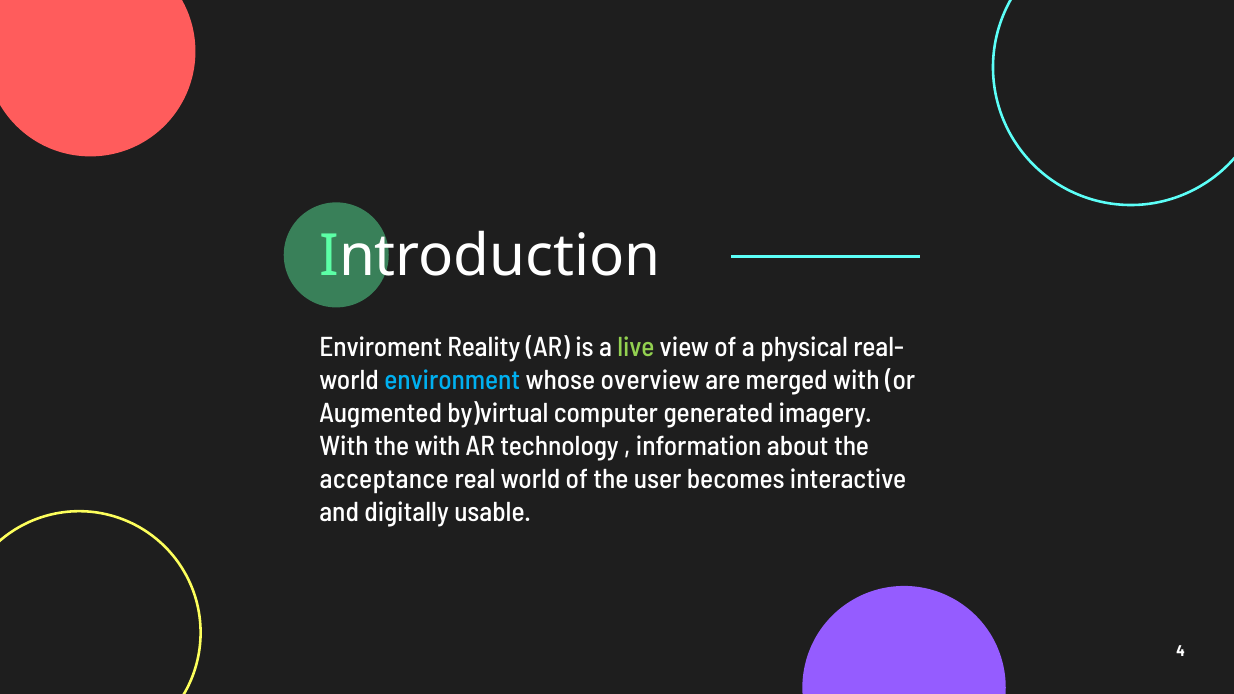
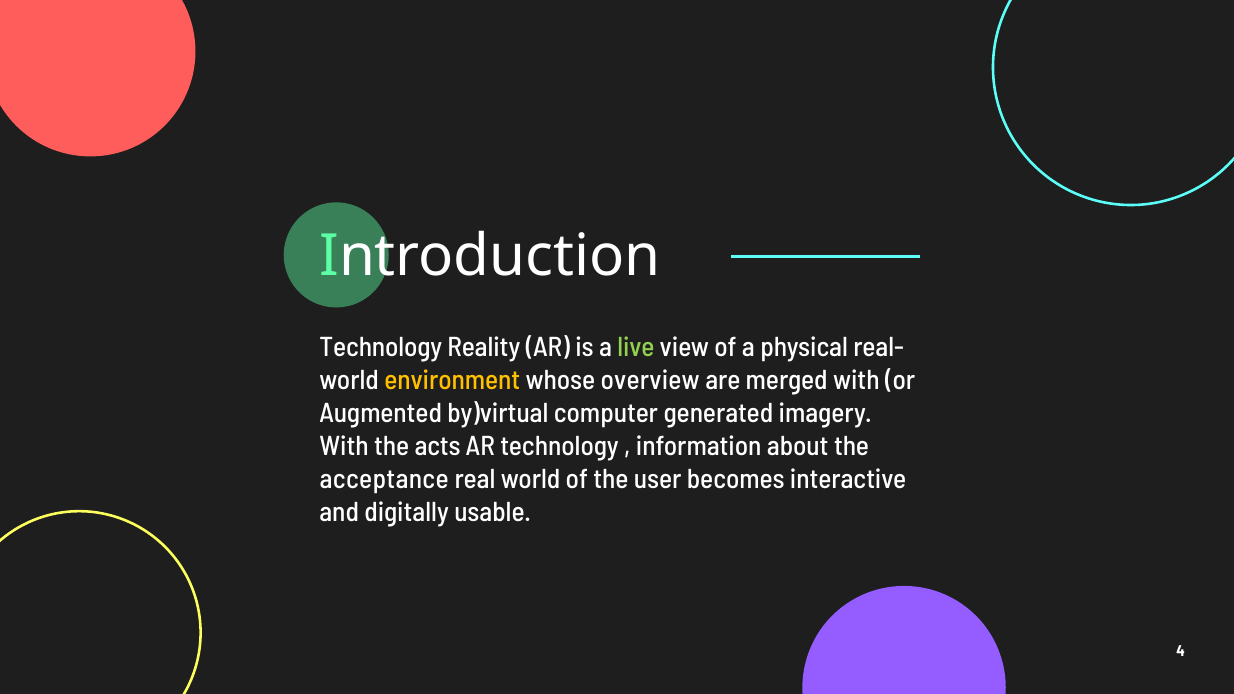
Enviroment at (381, 348): Enviroment -> Technology
environment colour: light blue -> yellow
the with: with -> acts
